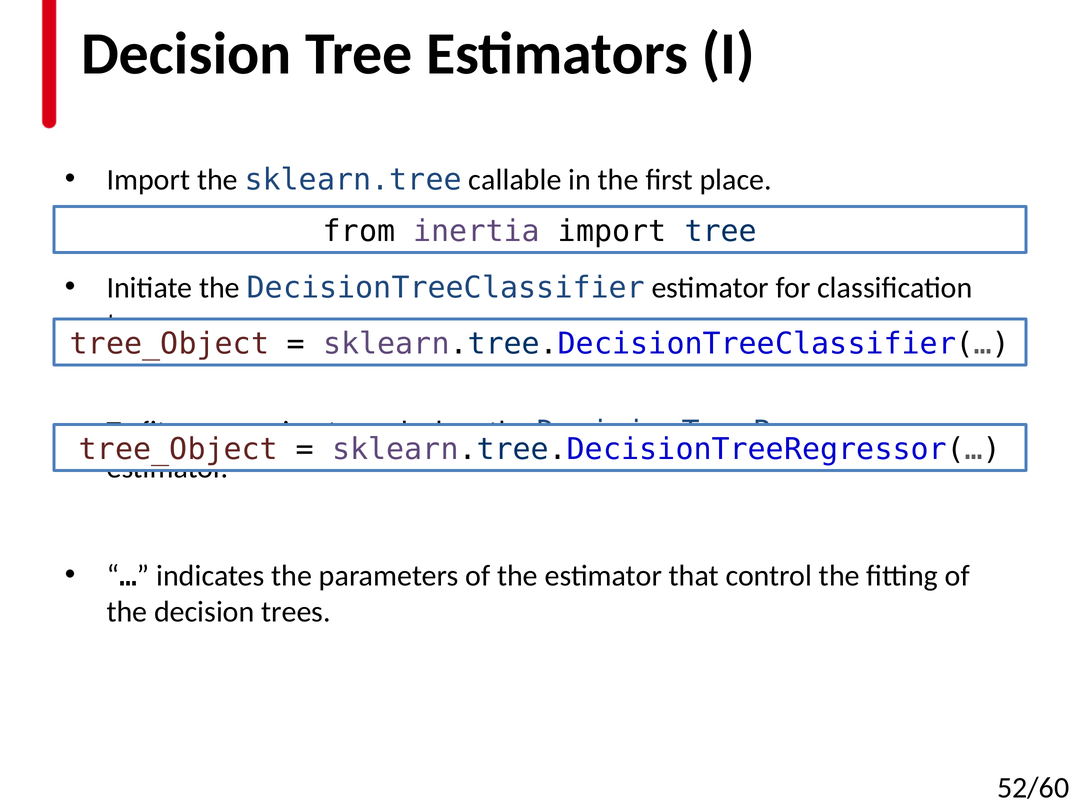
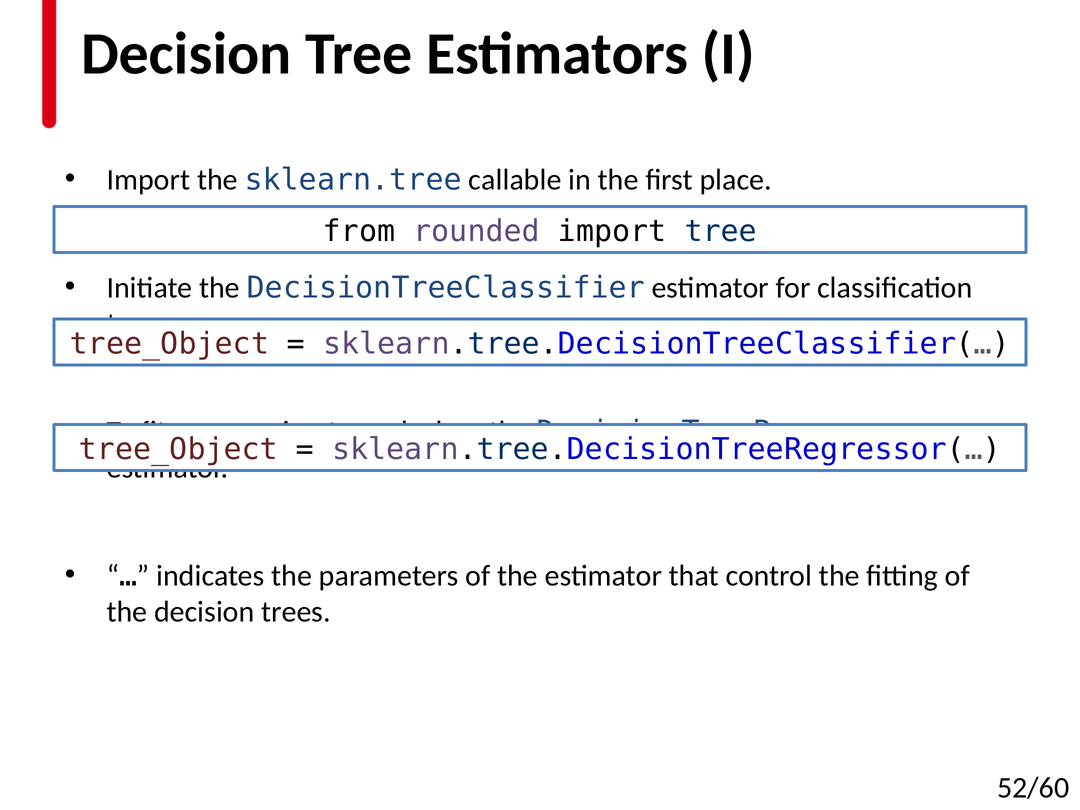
inertia: inertia -> rounded
